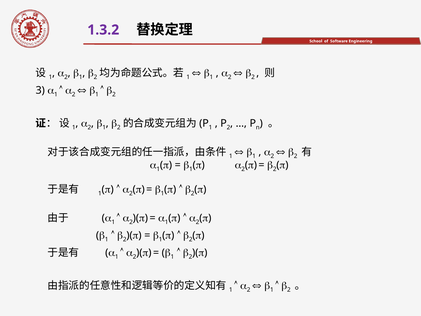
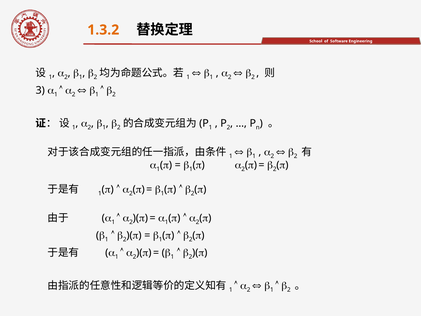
1.3.2 colour: purple -> orange
